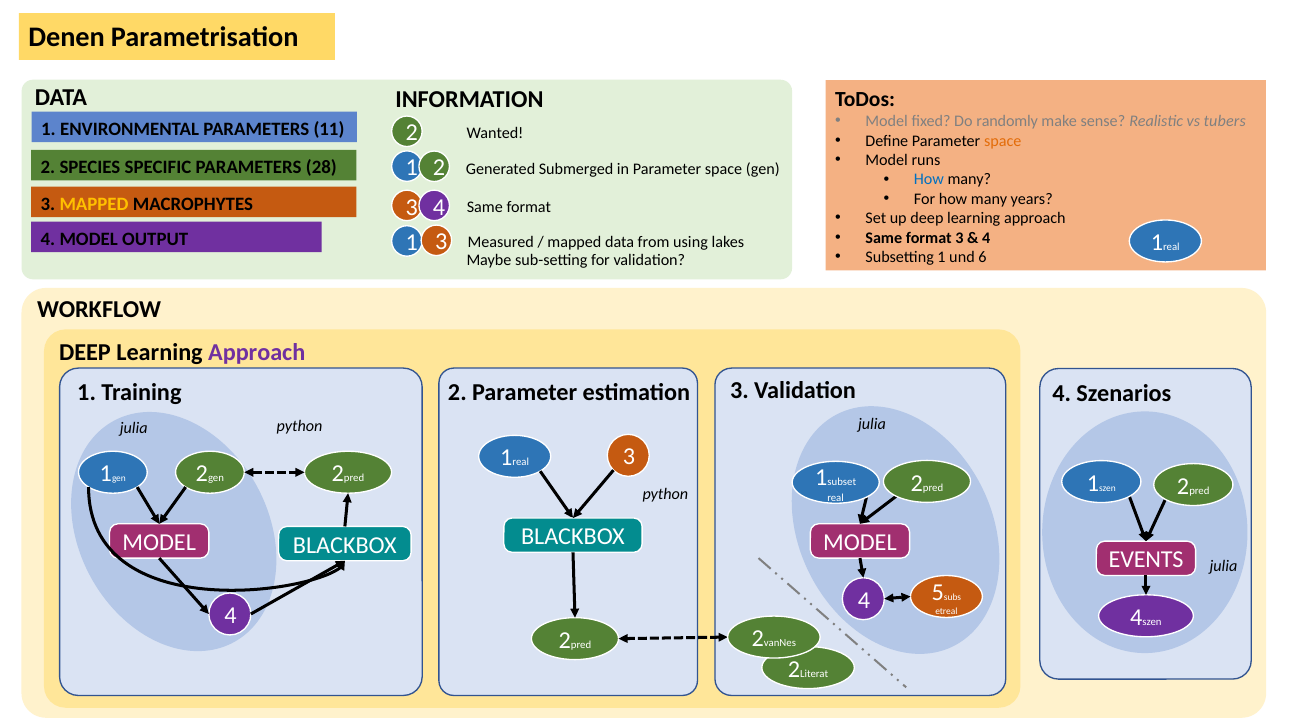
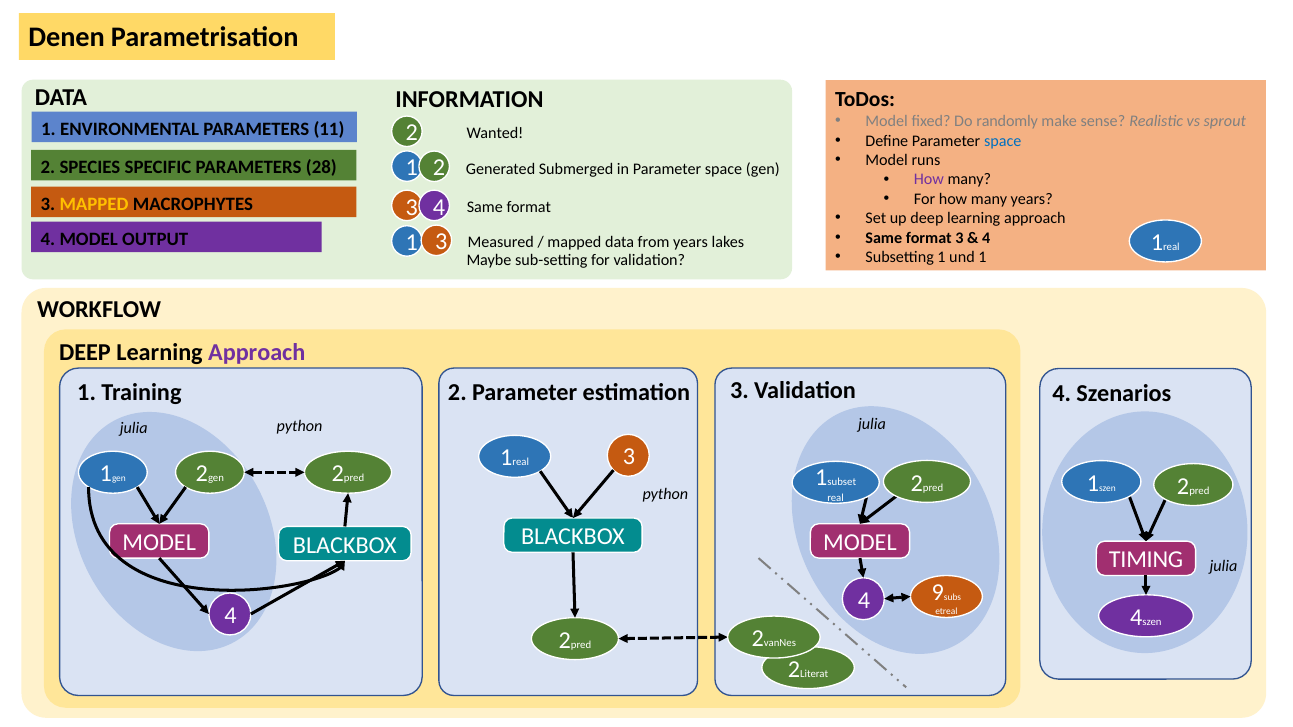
tubers: tubers -> sprout
space at (1003, 141) colour: orange -> blue
How at (929, 180) colour: blue -> purple
from using: using -> years
und 6: 6 -> 1
EVENTS: EVENTS -> TIMING
5: 5 -> 9
